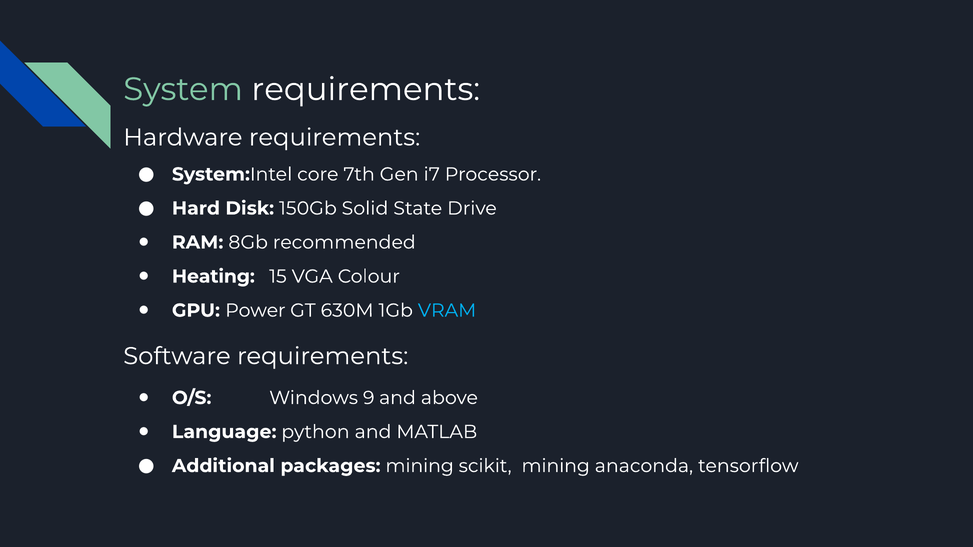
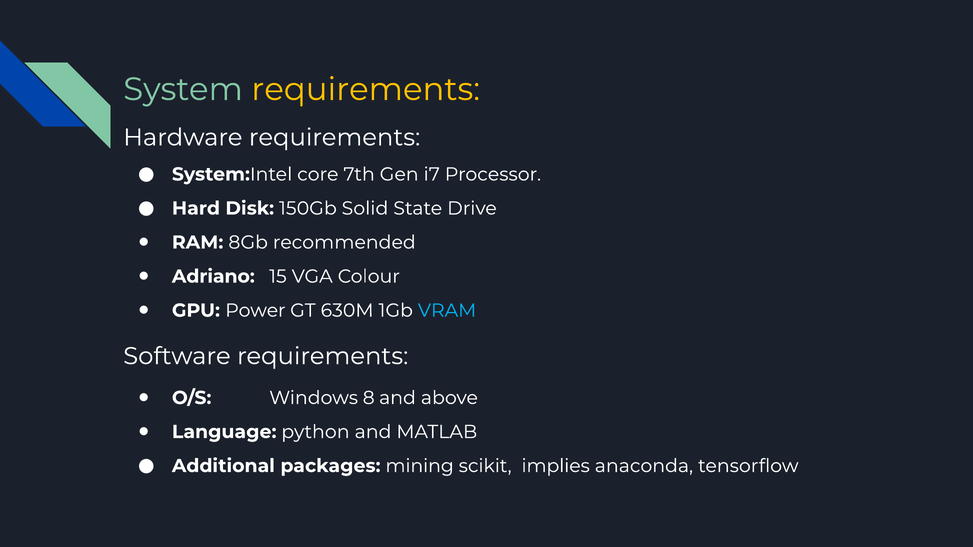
requirements at (366, 89) colour: white -> yellow
Heating: Heating -> Adriano
9: 9 -> 8
scikit mining: mining -> implies
